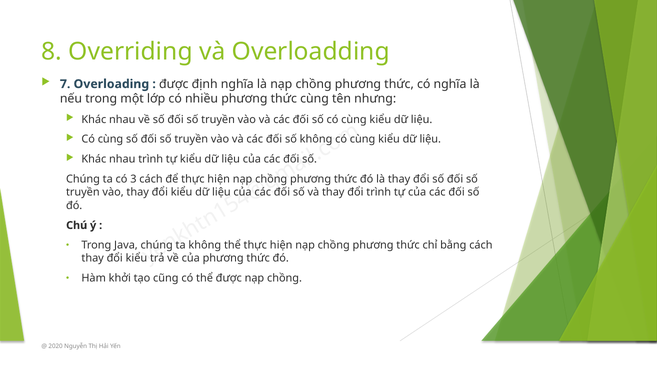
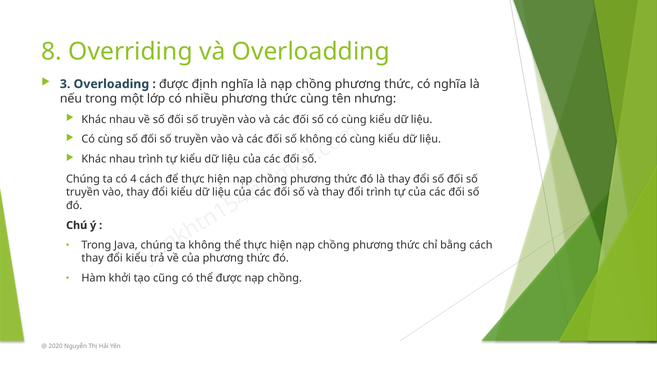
7: 7 -> 3
có 3: 3 -> 4
